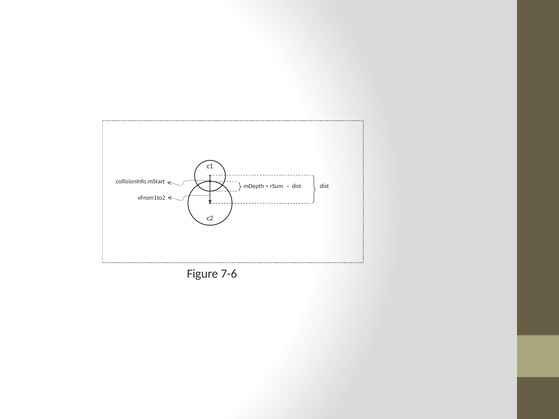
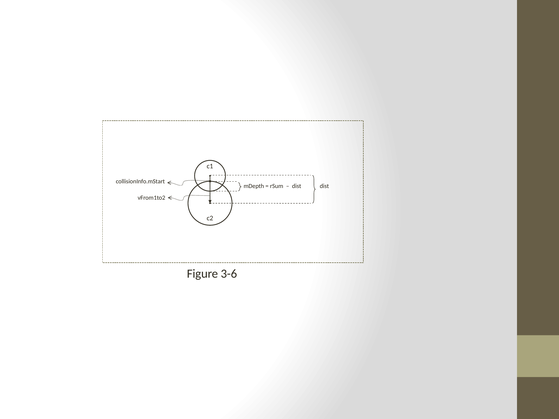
7-6: 7-6 -> 3-6
